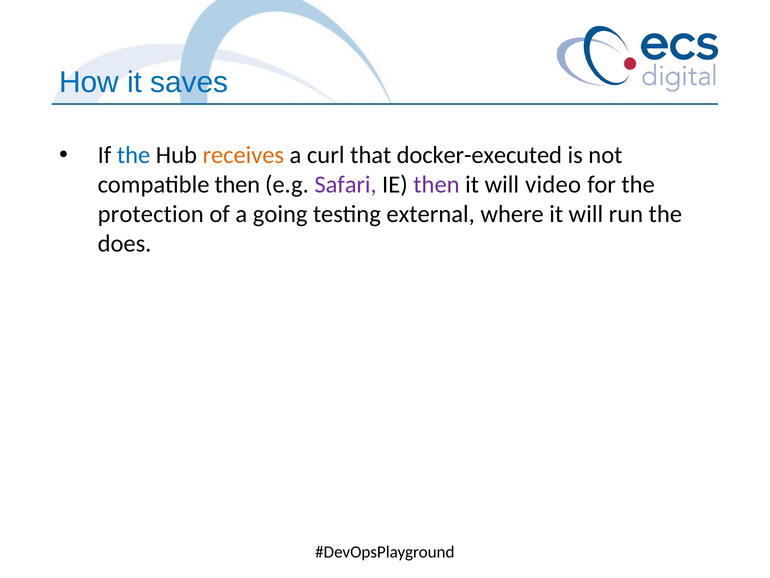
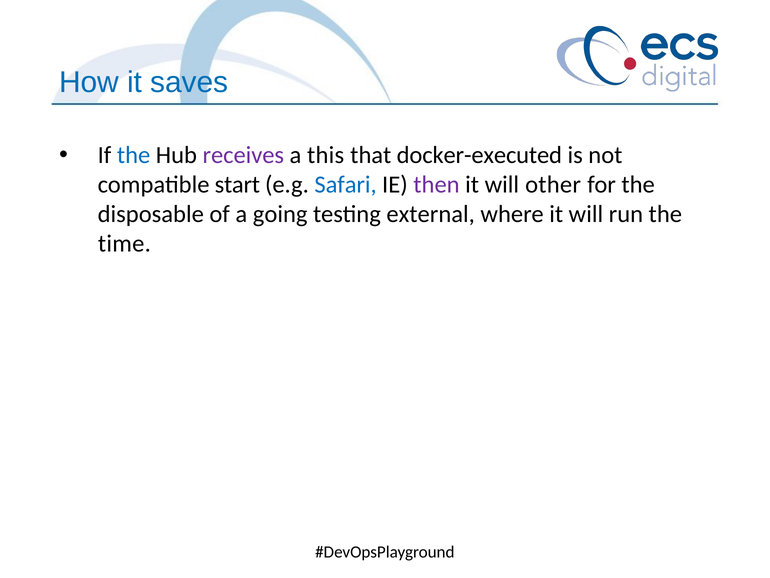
receives colour: orange -> purple
curl: curl -> this
compatible then: then -> start
Safari colour: purple -> blue
video: video -> other
protection: protection -> disposable
does: does -> time
